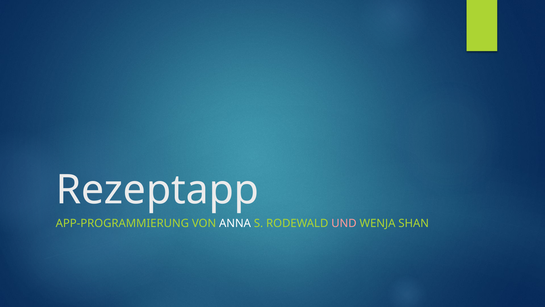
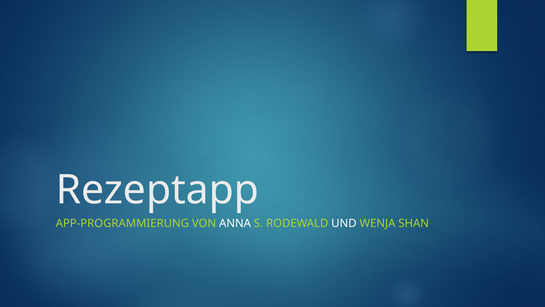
UND colour: pink -> white
